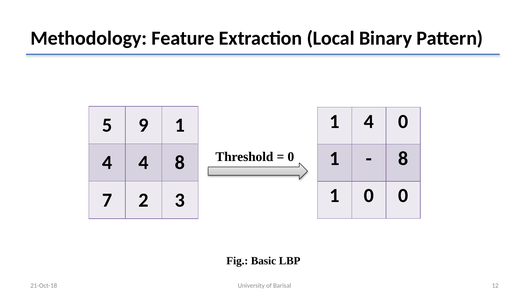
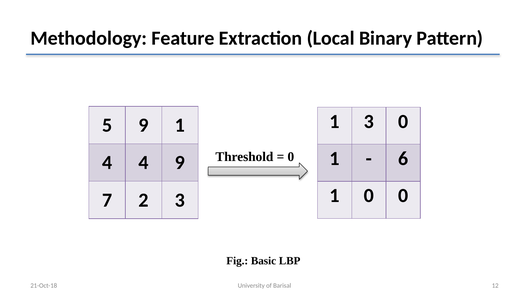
4 at (369, 121): 4 -> 3
8 at (403, 158): 8 -> 6
4 8: 8 -> 9
